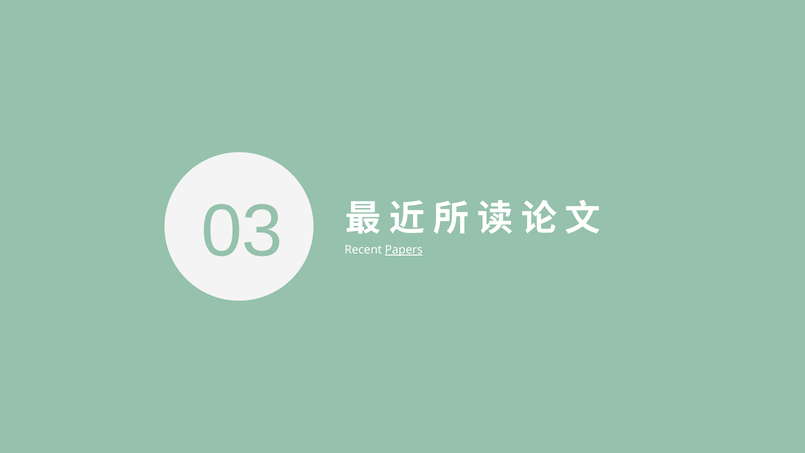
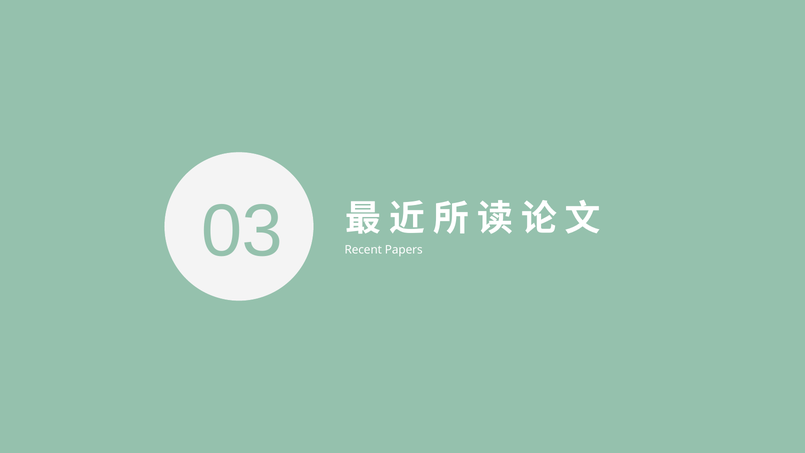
Papers underline: present -> none
